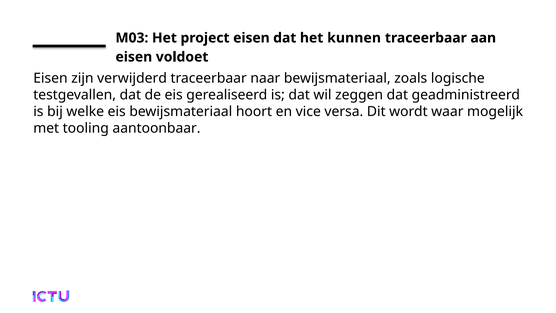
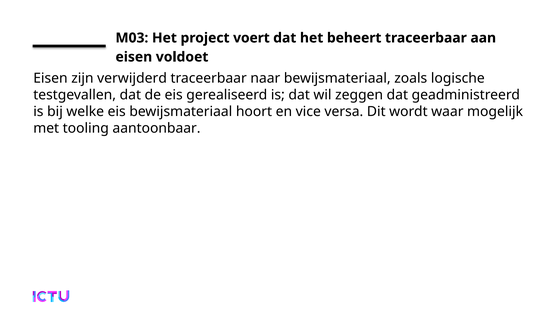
project eisen: eisen -> voert
kunnen: kunnen -> beheert
